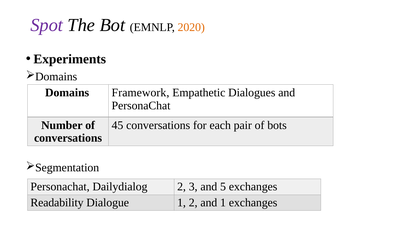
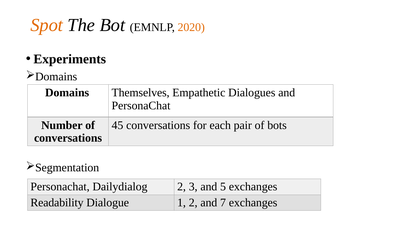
Spot colour: purple -> orange
Framework: Framework -> Themselves
and 1: 1 -> 7
